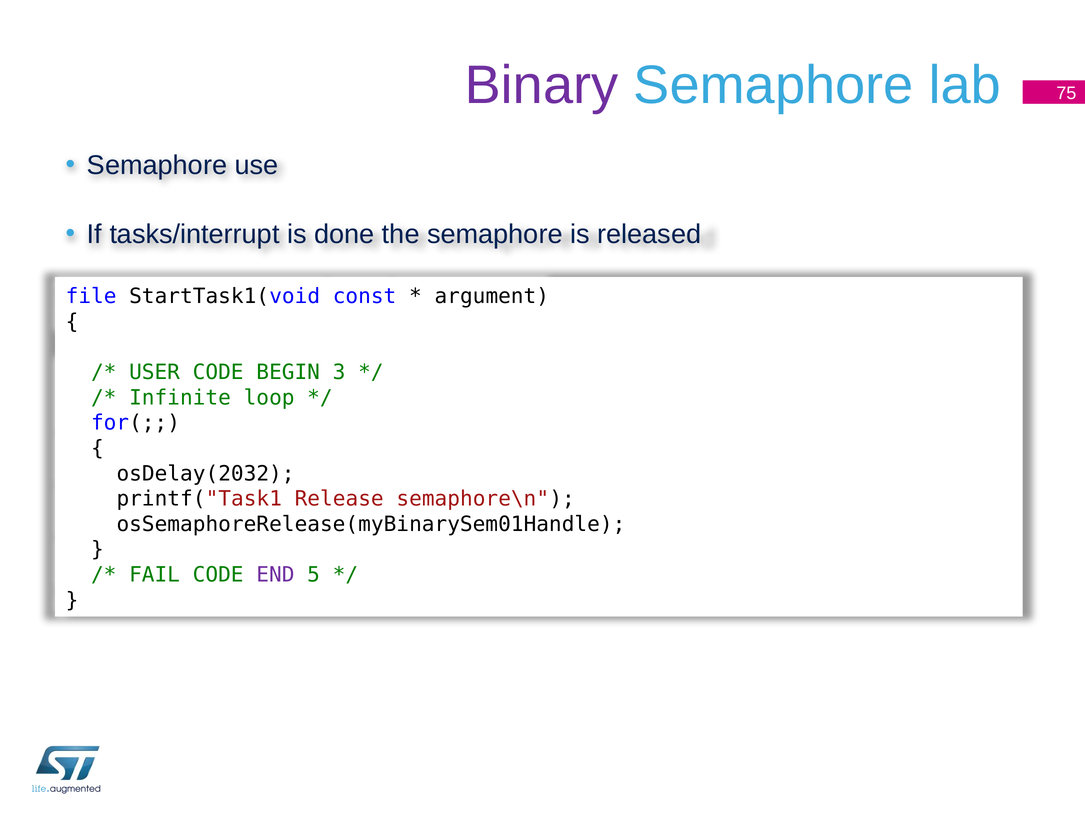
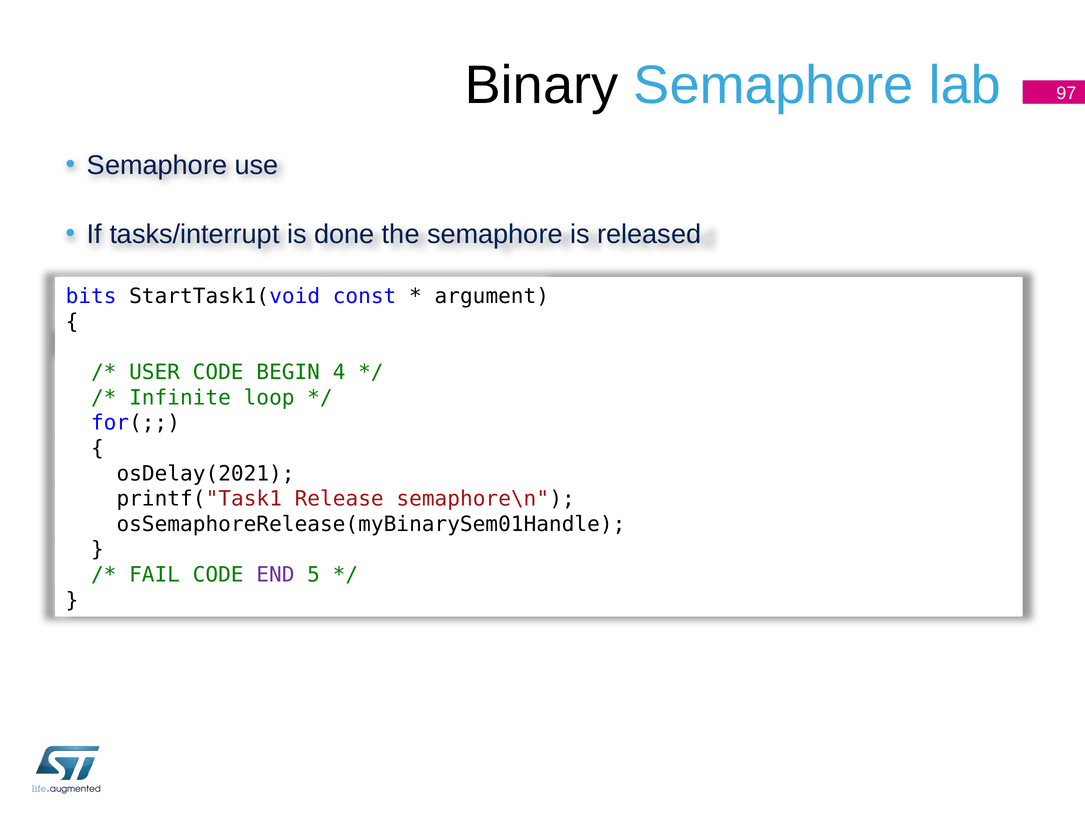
Binary colour: purple -> black
75: 75 -> 97
file: file -> bits
3: 3 -> 4
osDelay(2032: osDelay(2032 -> osDelay(2021
